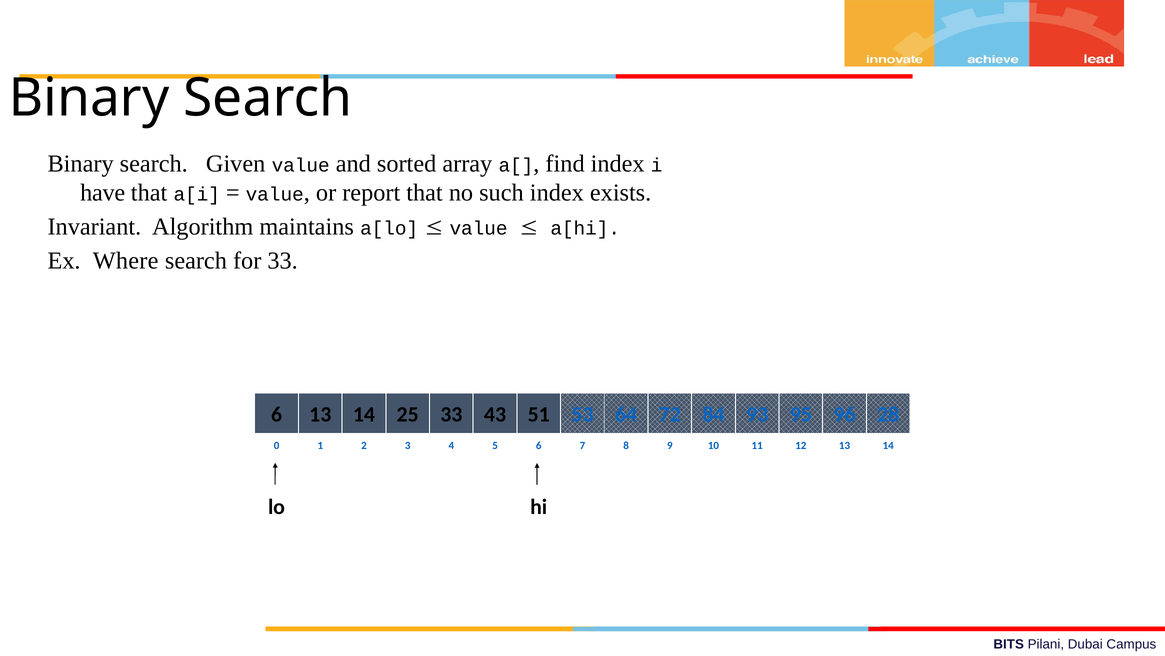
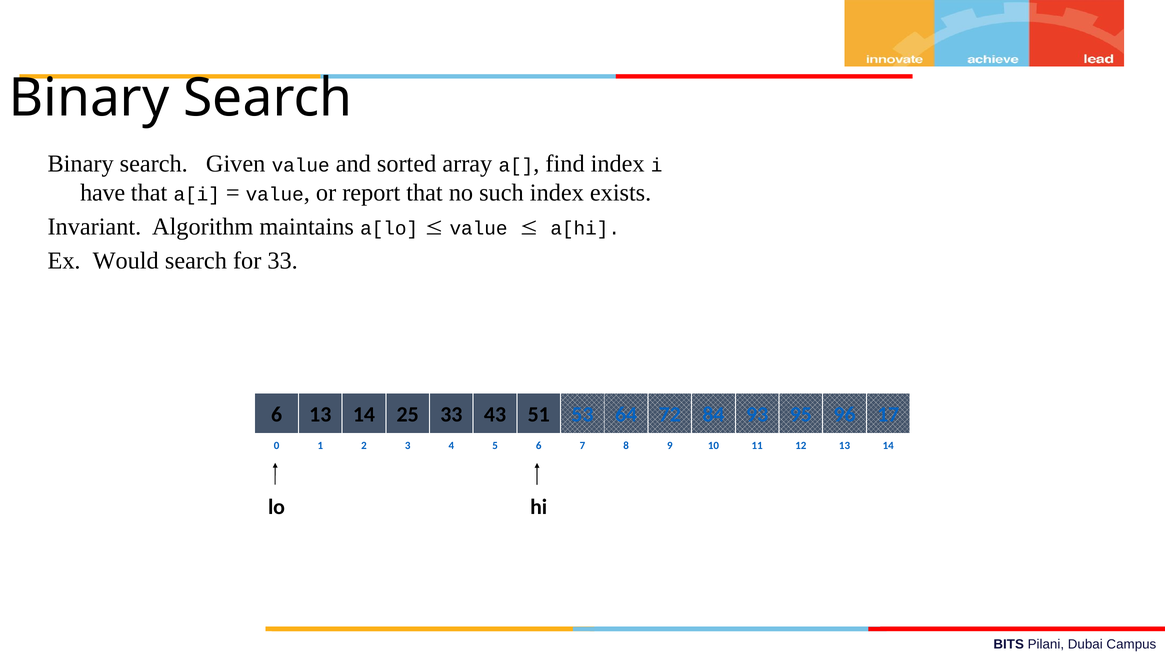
Where: Where -> Would
28: 28 -> 17
